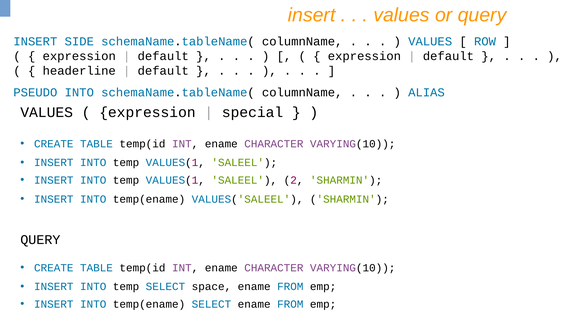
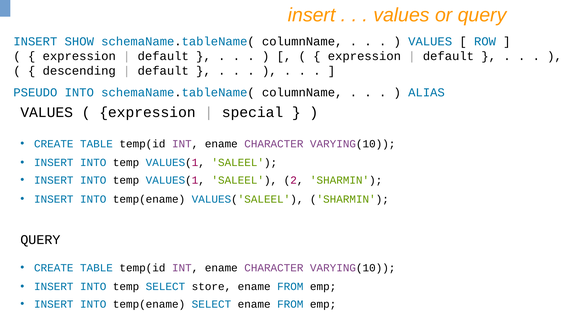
SIDE: SIDE -> SHOW
headerline: headerline -> descending
space: space -> store
